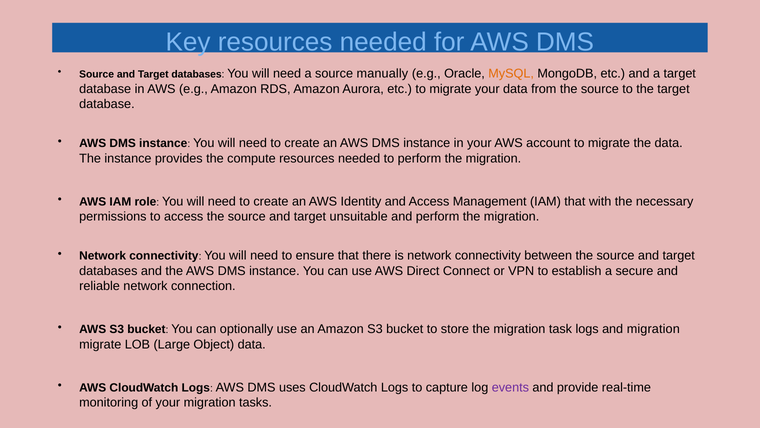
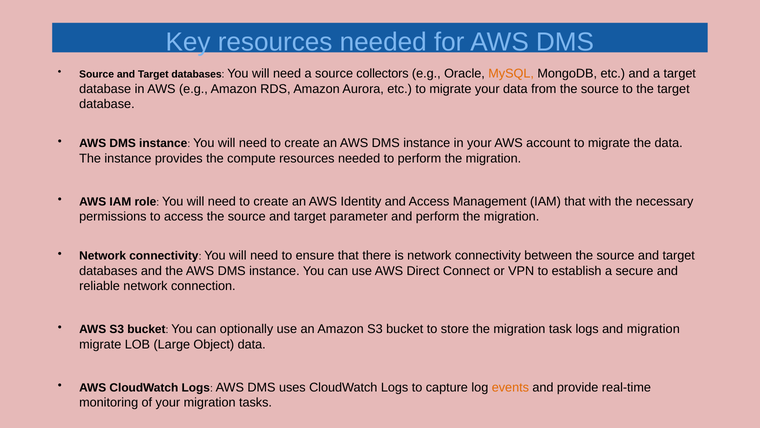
manually: manually -> collectors
unsuitable: unsuitable -> parameter
events colour: purple -> orange
